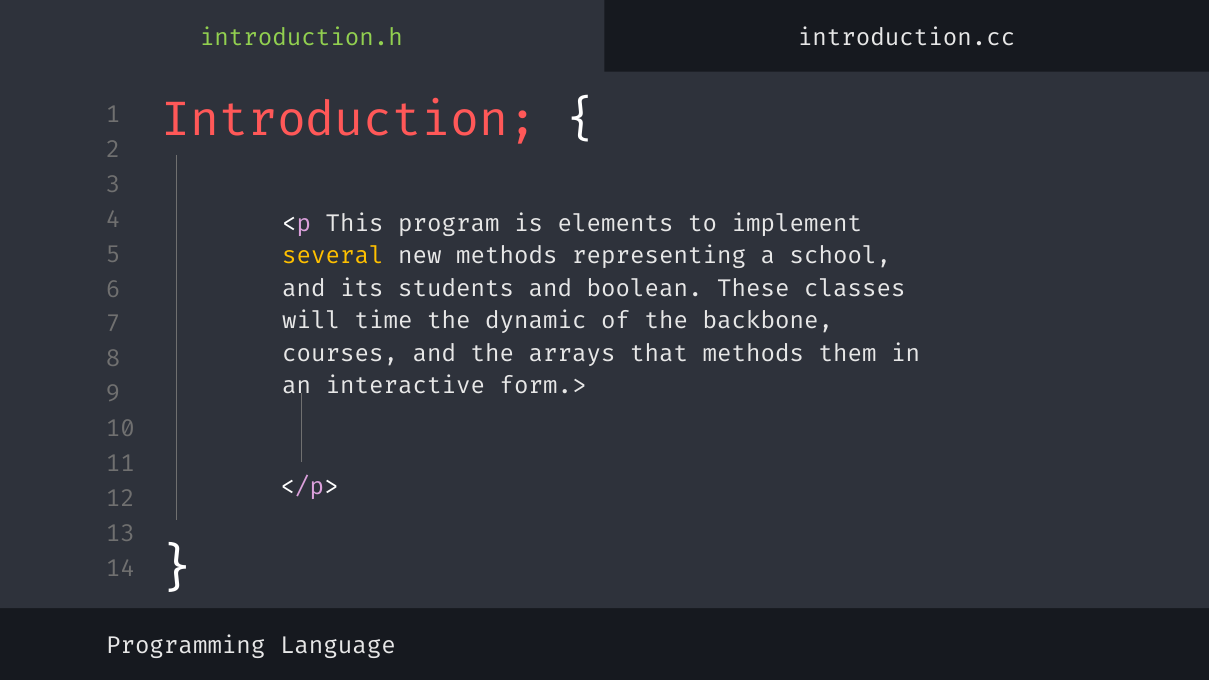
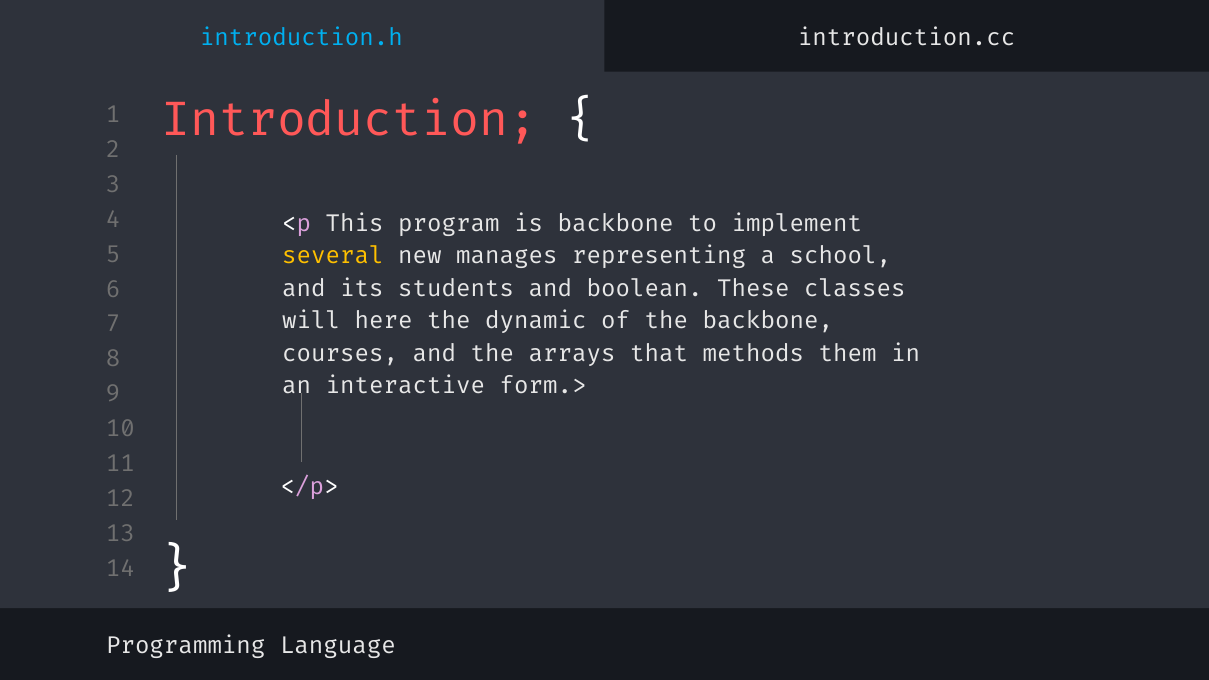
introduction.h colour: light green -> light blue
is elements: elements -> backbone
new methods: methods -> manages
time: time -> here
